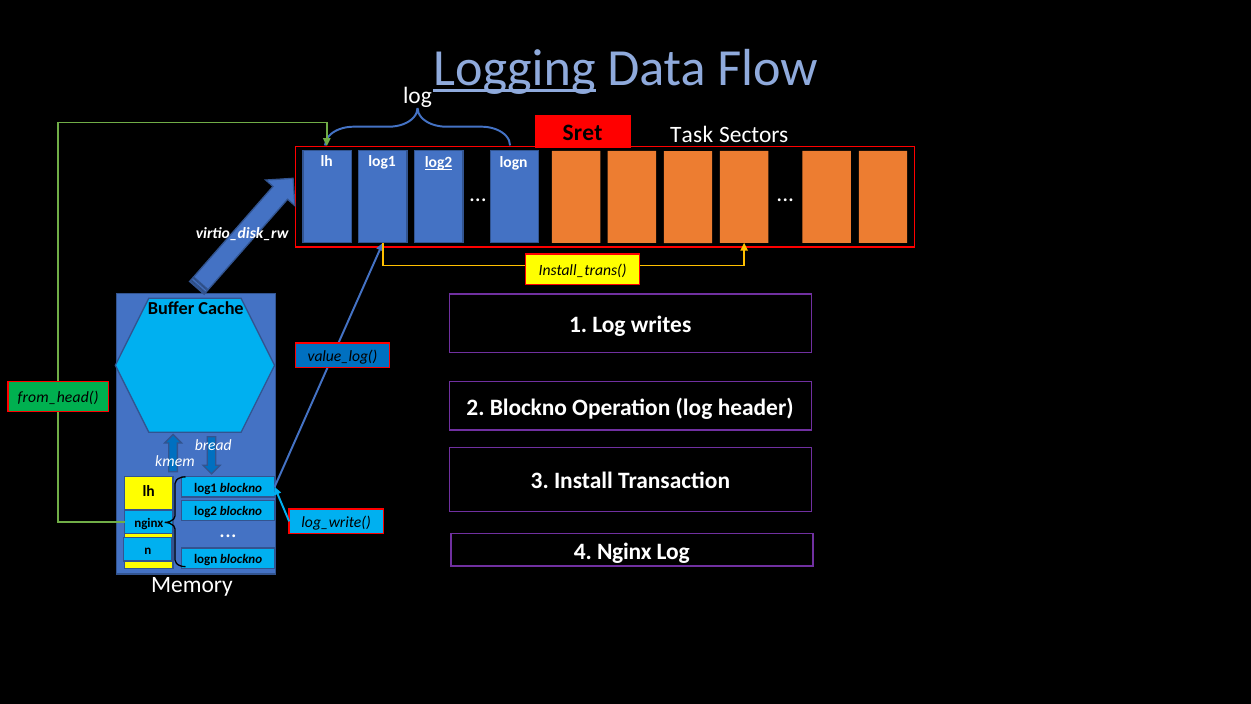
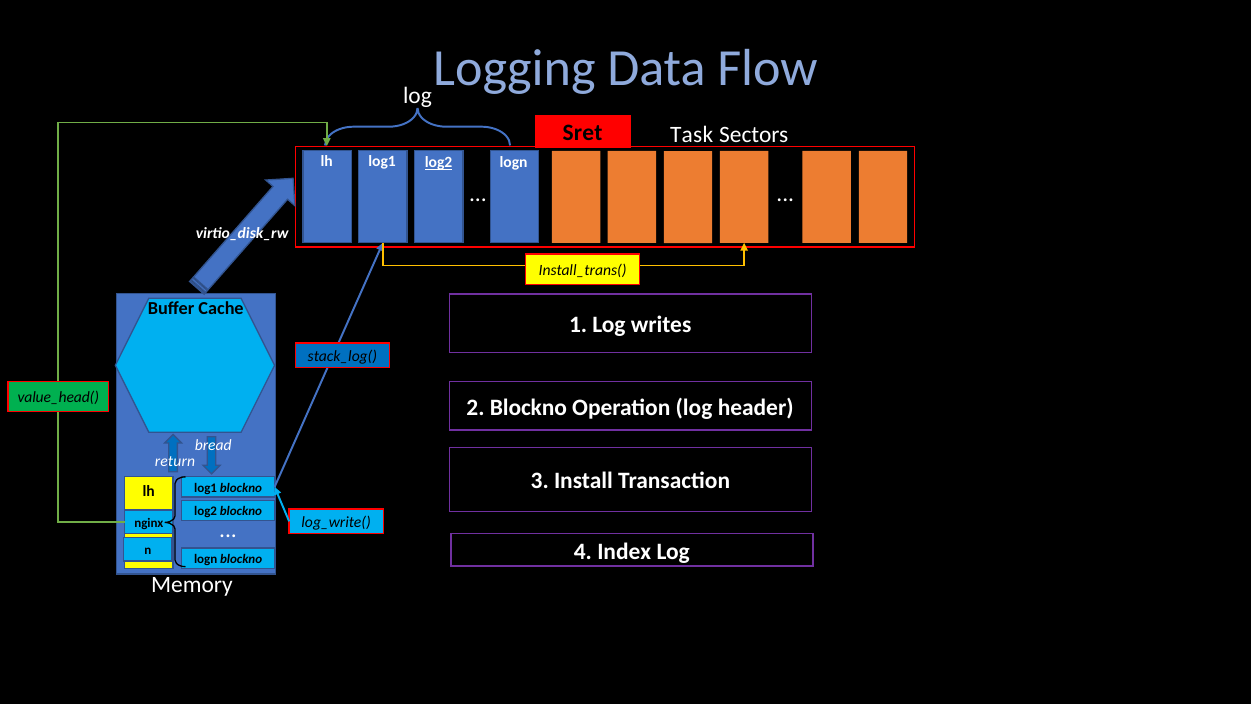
Logging underline: present -> none
value_log(: value_log( -> stack_log(
from_head(: from_head( -> value_head(
kmem: kmem -> return
4 Nginx: Nginx -> Index
